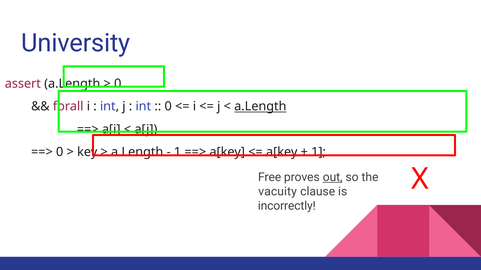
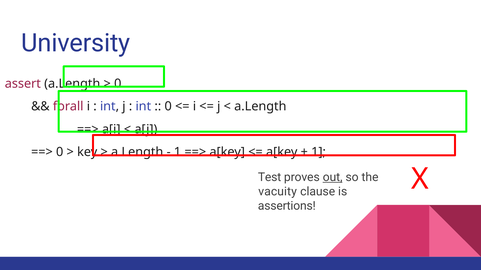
a.Length at (260, 107) underline: present -> none
Free: Free -> Test
incorrectly: incorrectly -> assertions
